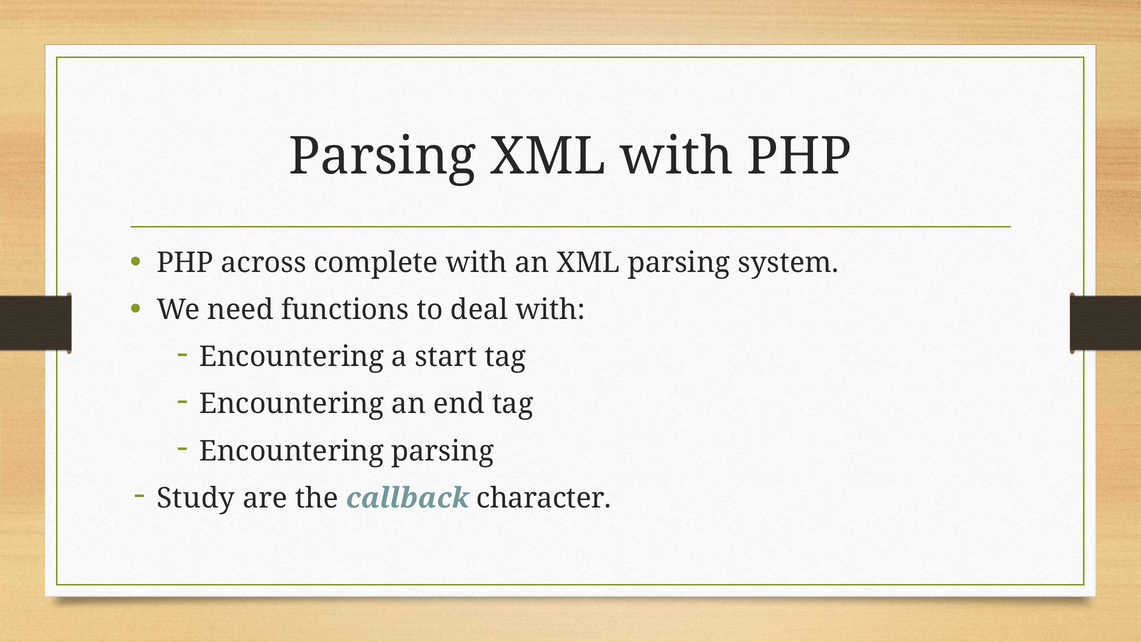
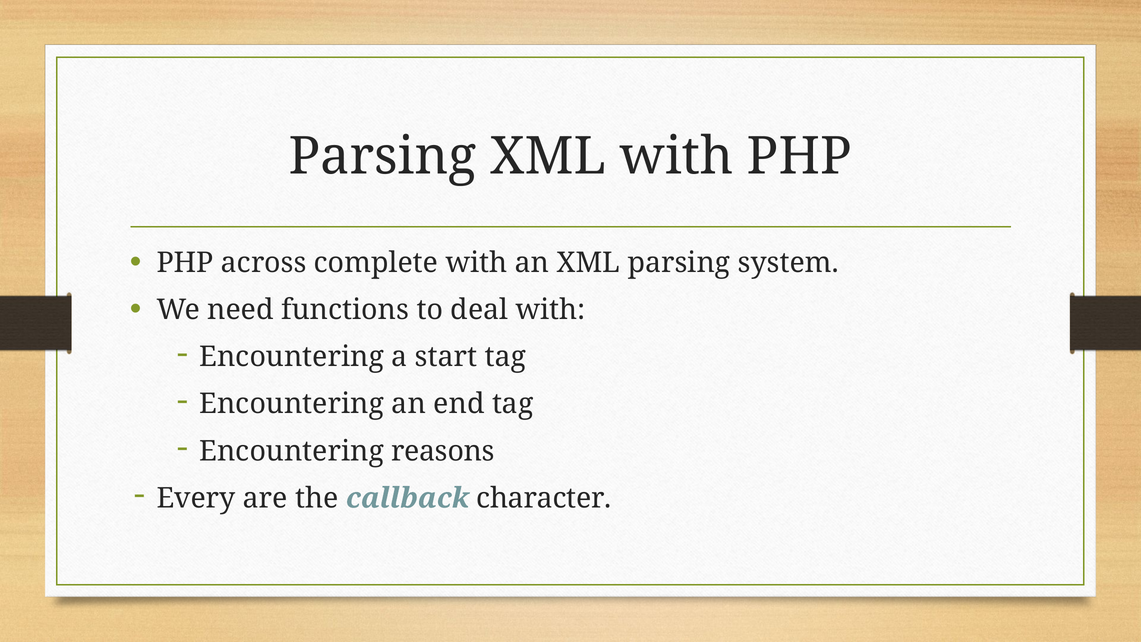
Encountering parsing: parsing -> reasons
Study: Study -> Every
